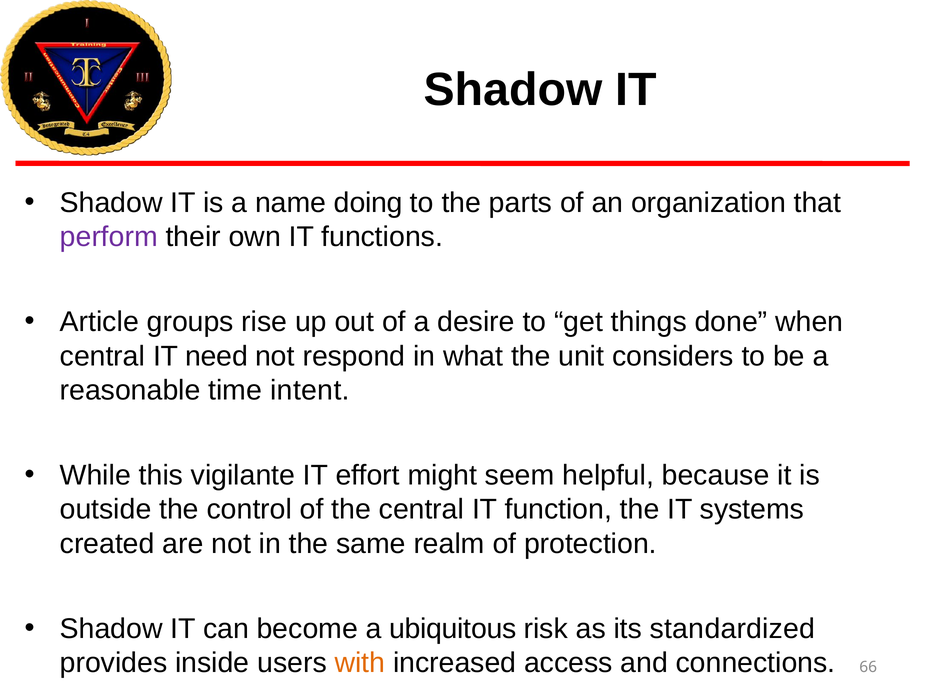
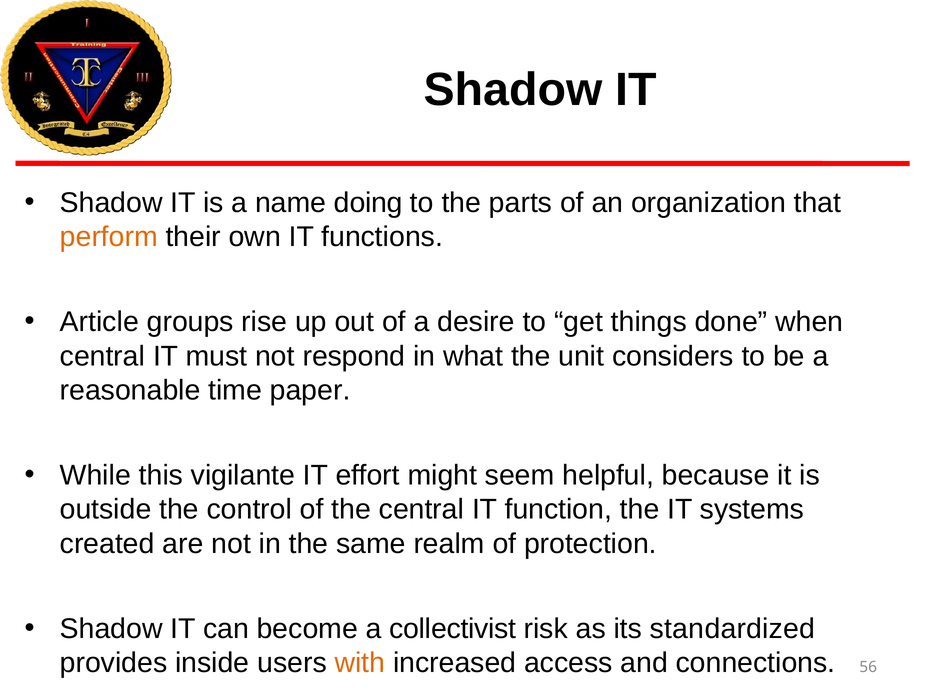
perform colour: purple -> orange
need: need -> must
intent: intent -> paper
ubiquitous: ubiquitous -> collectivist
66: 66 -> 56
